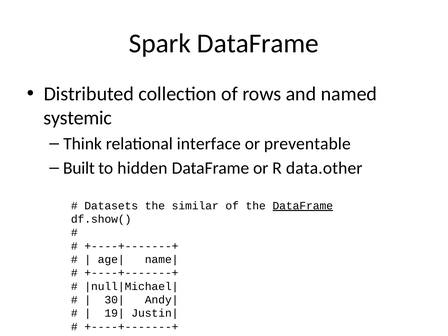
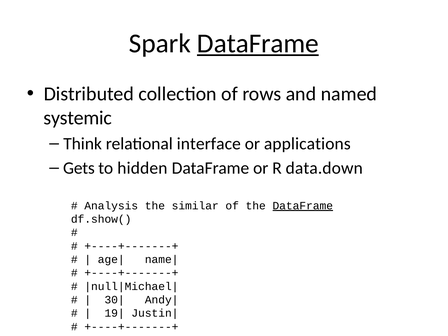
DataFrame at (258, 43) underline: none -> present
preventable: preventable -> applications
Built: Built -> Gets
data.other: data.other -> data.down
Datasets: Datasets -> Analysis
